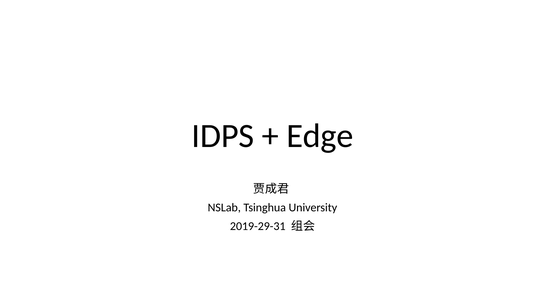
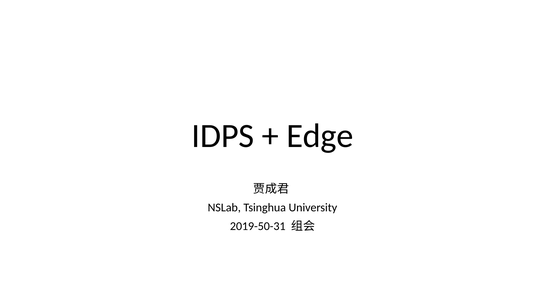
2019-29-31: 2019-29-31 -> 2019-50-31
